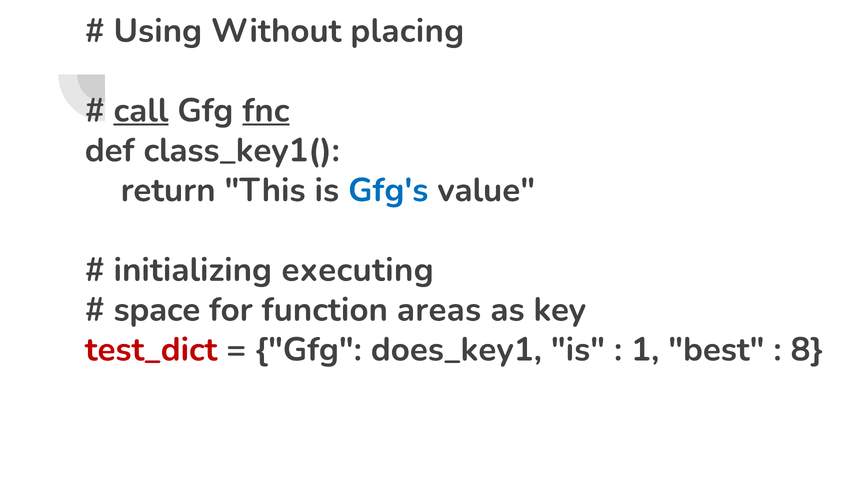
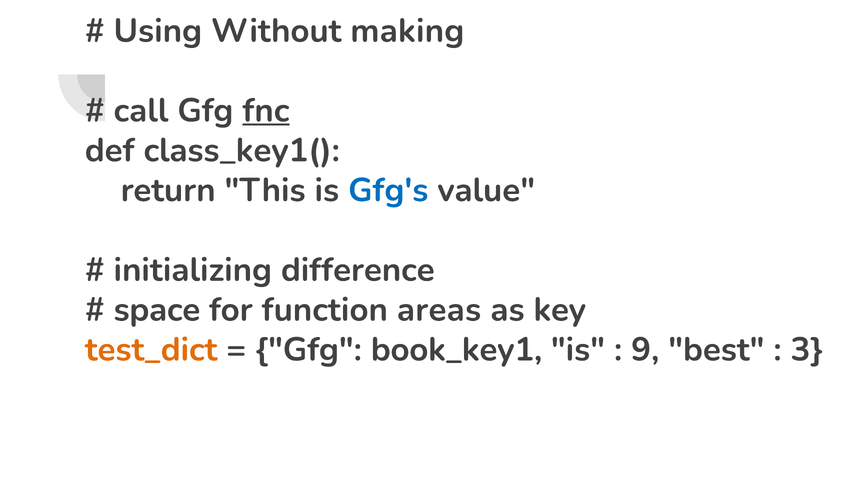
placing: placing -> making
call underline: present -> none
executing: executing -> difference
test_dict colour: red -> orange
does_key1: does_key1 -> book_key1
1: 1 -> 9
8: 8 -> 3
